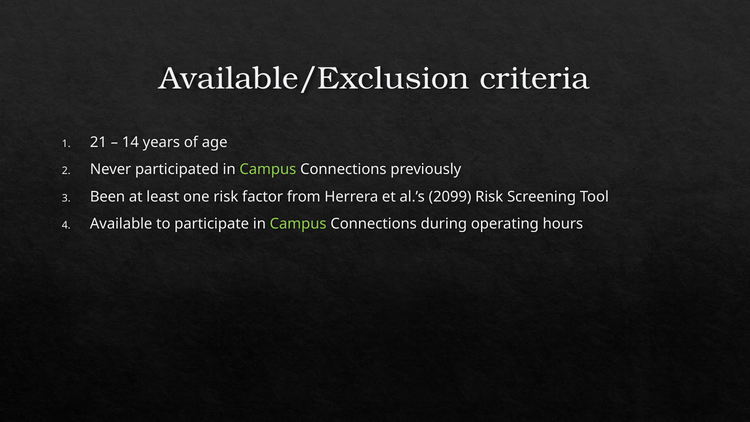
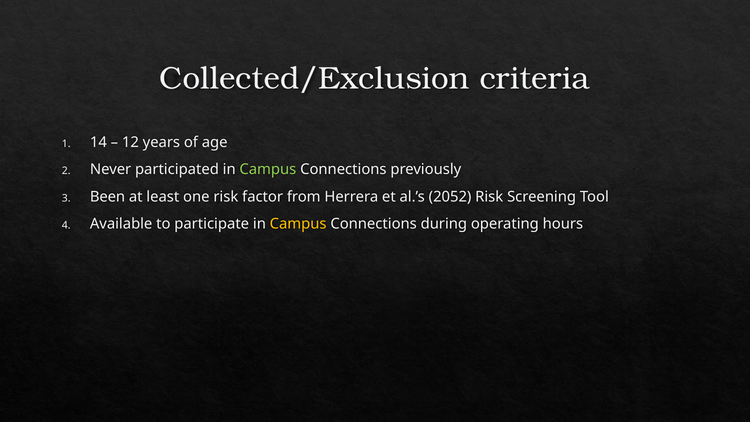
Available/Exclusion: Available/Exclusion -> Collected/Exclusion
21: 21 -> 14
14: 14 -> 12
2099: 2099 -> 2052
Campus at (298, 224) colour: light green -> yellow
